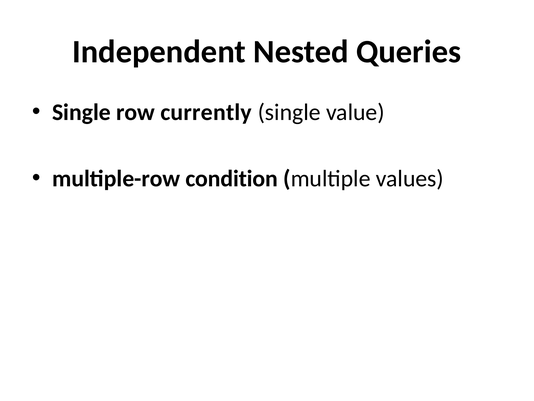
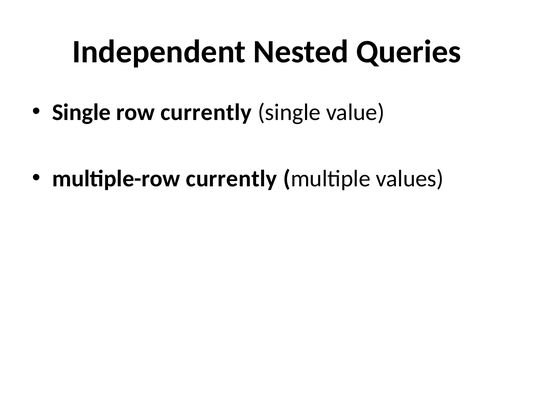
multiple-row condition: condition -> currently
